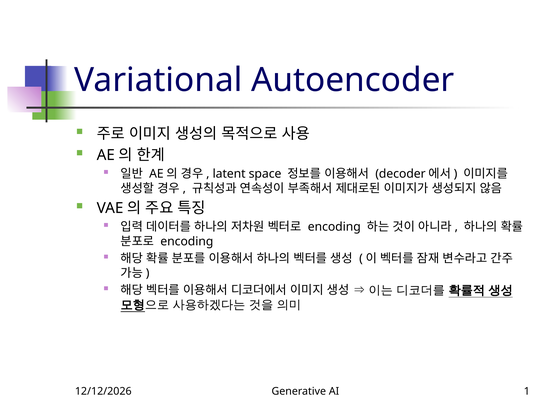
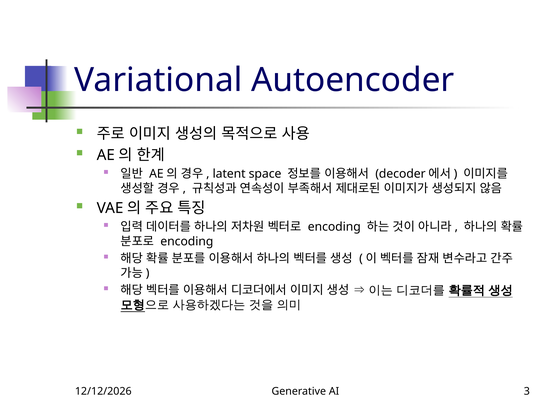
1: 1 -> 3
